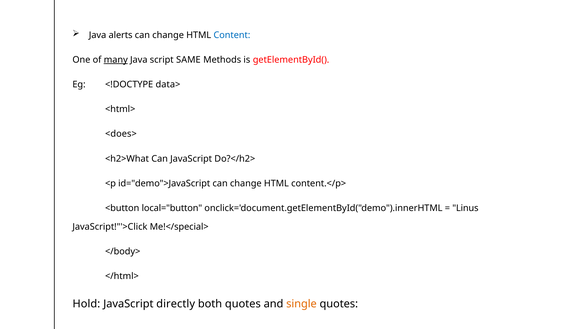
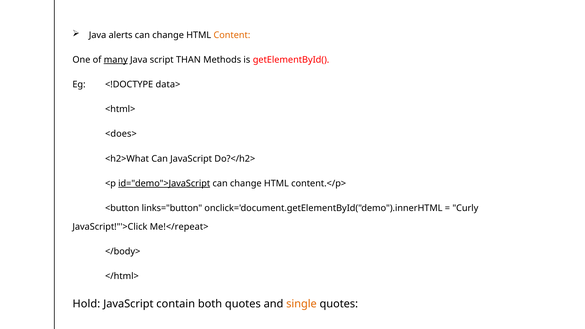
Content colour: blue -> orange
SAME: SAME -> THAN
id="demo">JavaScript underline: none -> present
local="button: local="button -> links="button
Linus: Linus -> Curly
Me!</special>: Me!</special> -> Me!</repeat>
directly: directly -> contain
